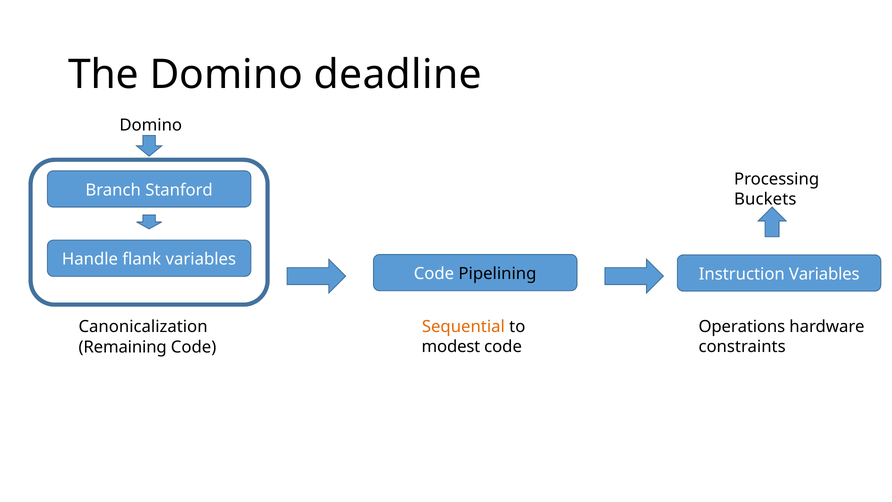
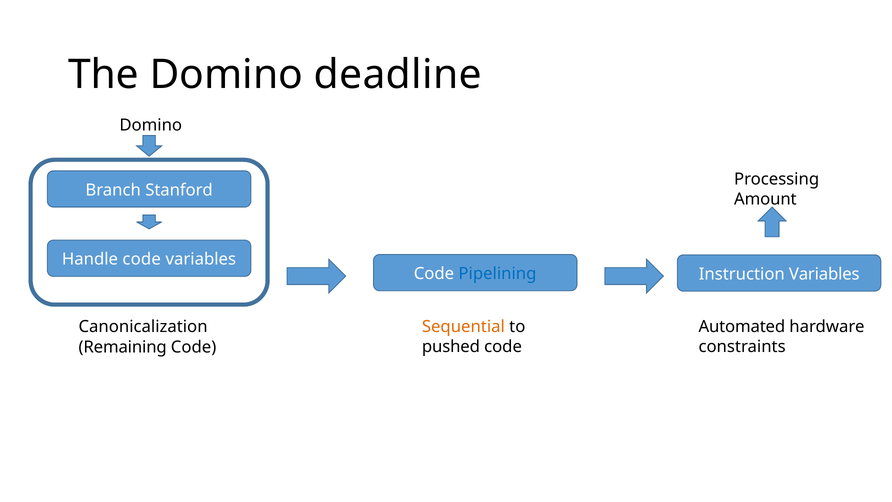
Buckets: Buckets -> Amount
Handle flank: flank -> code
Pipelining colour: black -> blue
Operations: Operations -> Automated
modest: modest -> pushed
